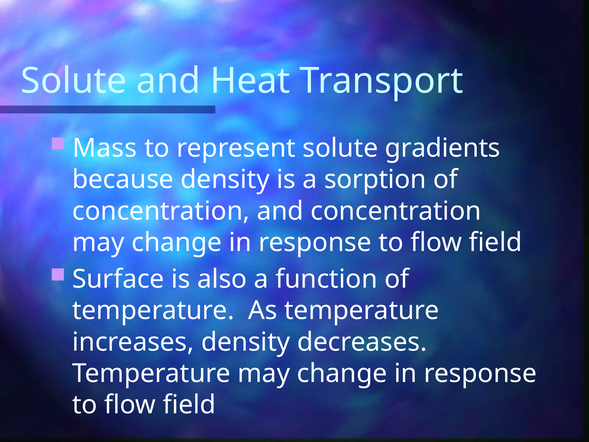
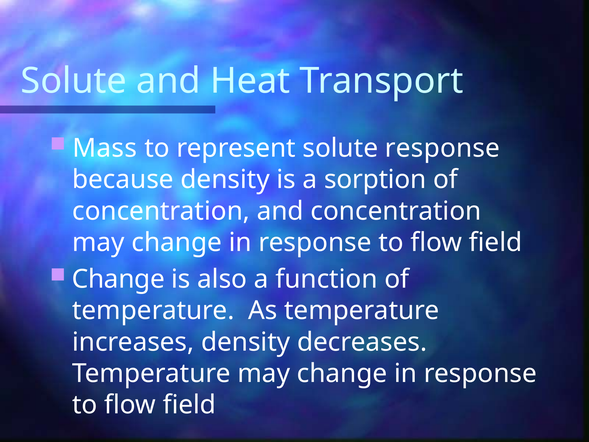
solute gradients: gradients -> response
Surface at (118, 279): Surface -> Change
